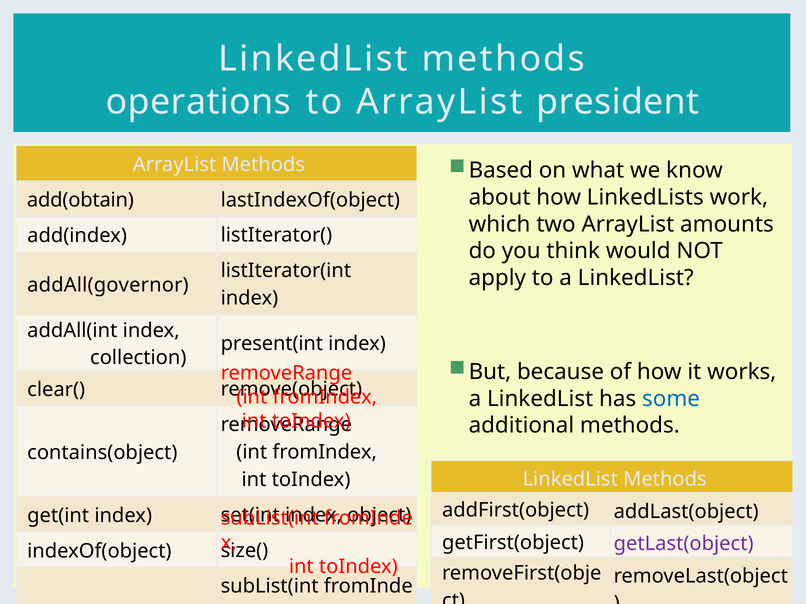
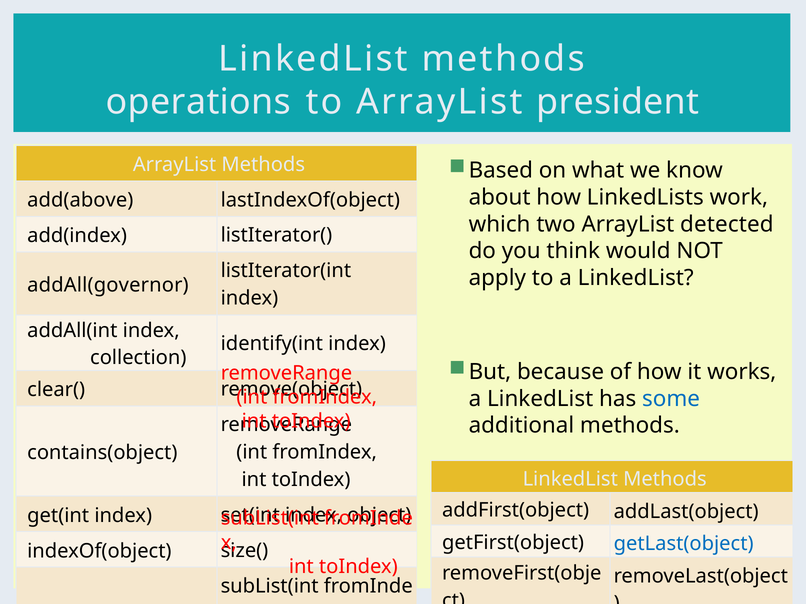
add(obtain: add(obtain -> add(above
amounts: amounts -> detected
present(int: present(int -> identify(int
getLast(object colour: purple -> blue
